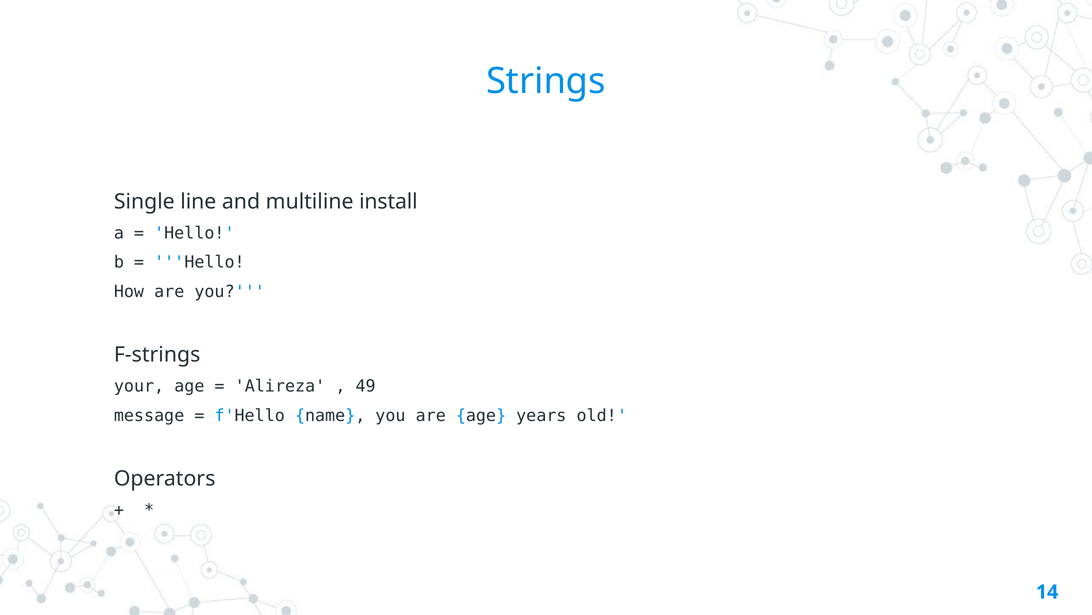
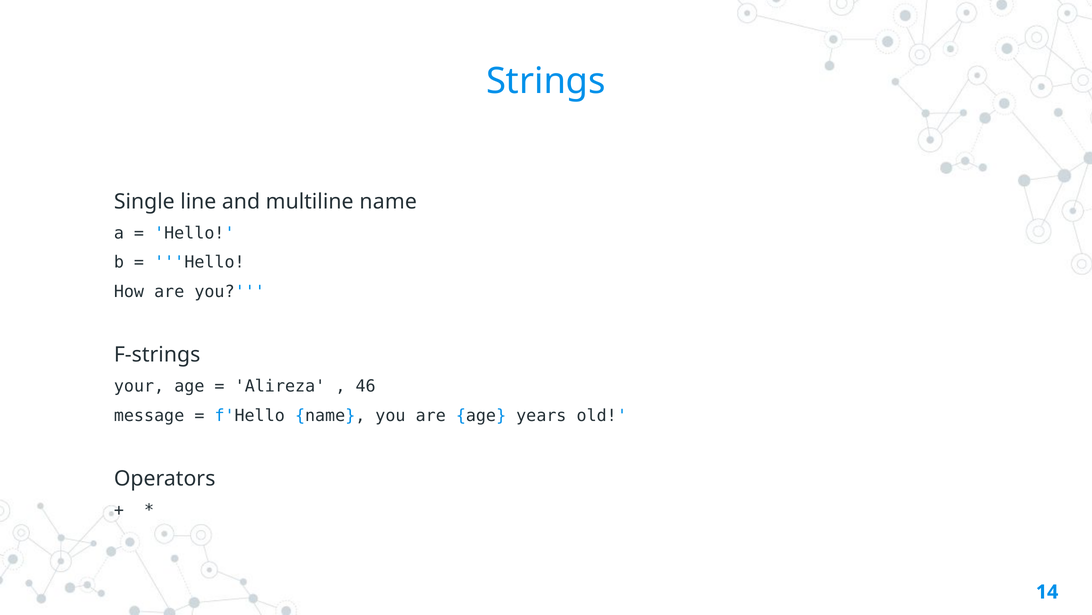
multiline install: install -> name
49: 49 -> 46
